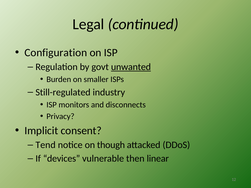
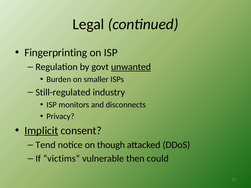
Configuration: Configuration -> Fingerprinting
Implicit underline: none -> present
devices: devices -> victims
linear: linear -> could
